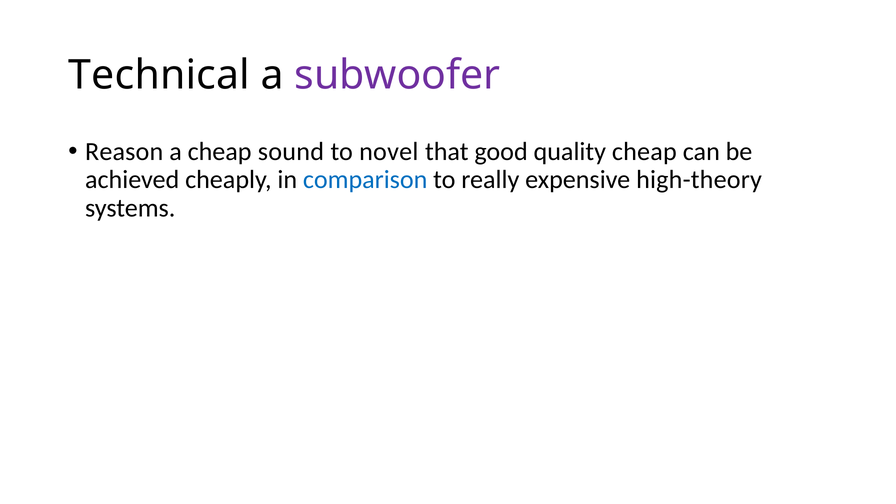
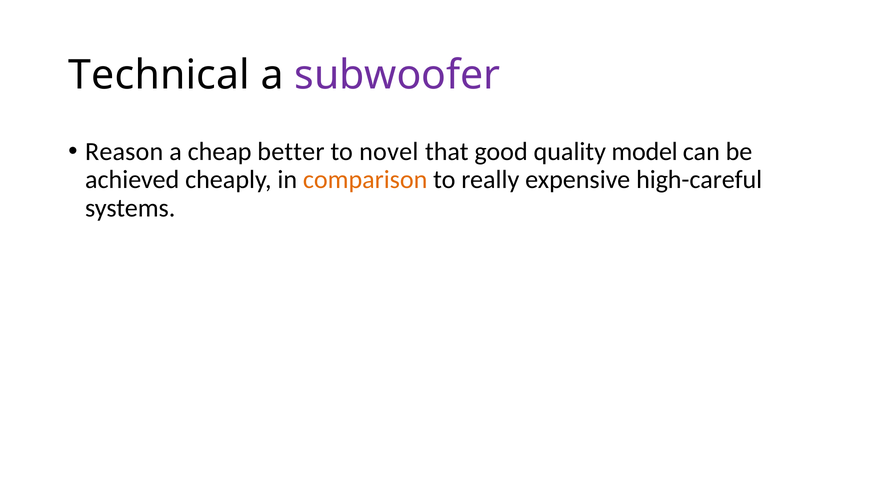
sound: sound -> better
quality cheap: cheap -> model
comparison colour: blue -> orange
high-theory: high-theory -> high-careful
